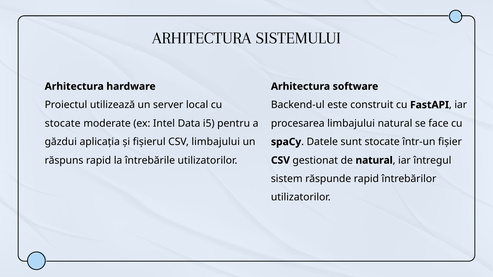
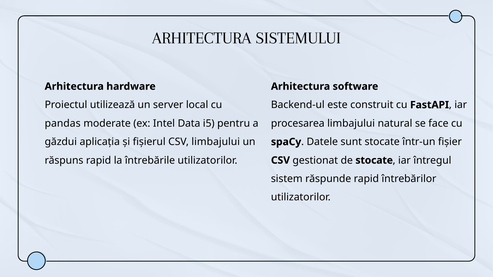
stocate at (63, 123): stocate -> pandas
de natural: natural -> stocate
